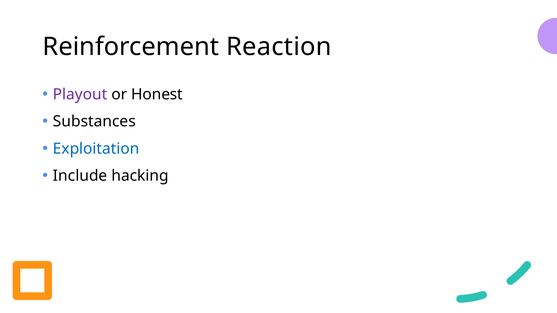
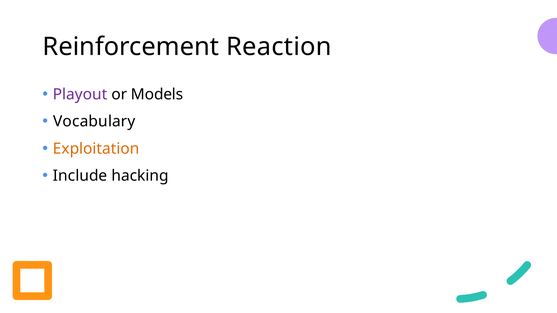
Honest: Honest -> Models
Substances: Substances -> Vocabulary
Exploitation colour: blue -> orange
